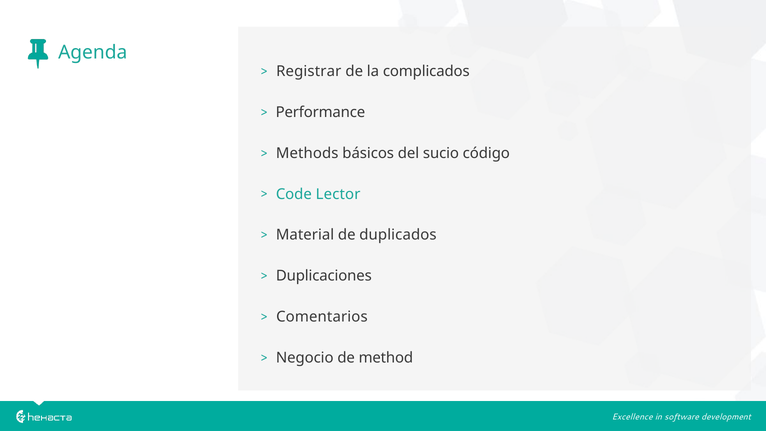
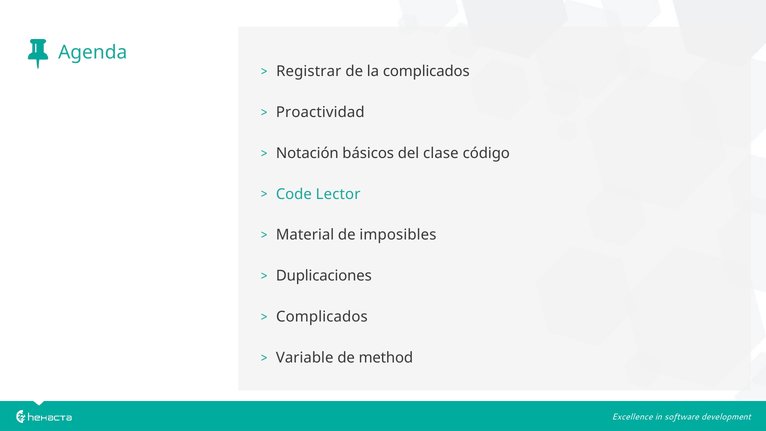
Performance: Performance -> Proactividad
Methods: Methods -> Notación
sucio: sucio -> clase
duplicados: duplicados -> imposibles
Comentarios at (322, 317): Comentarios -> Complicados
Negocio: Negocio -> Variable
